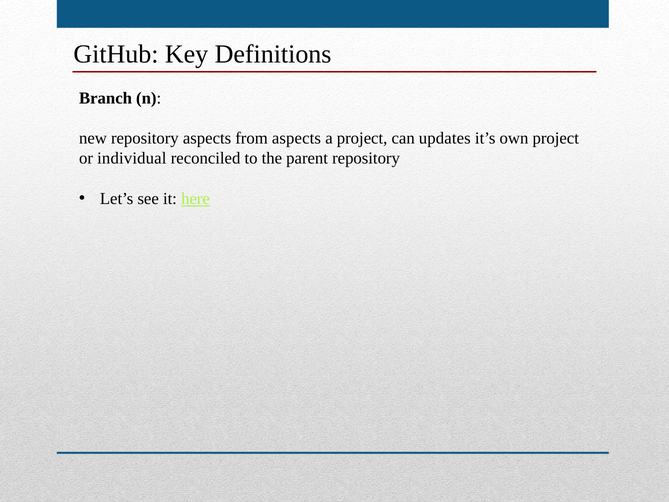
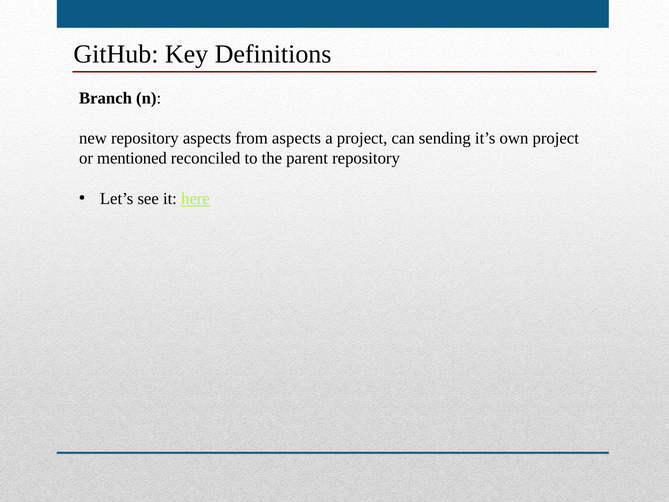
updates: updates -> sending
individual: individual -> mentioned
